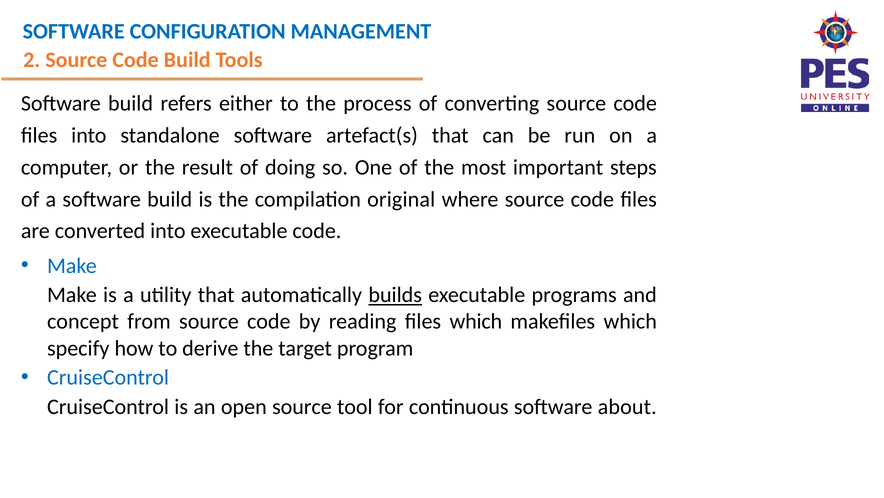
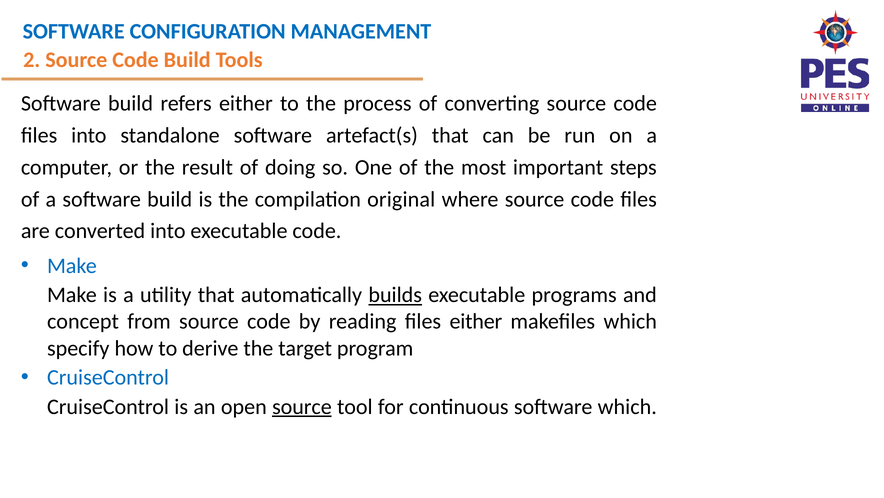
files which: which -> either
source at (302, 406) underline: none -> present
software about: about -> which
